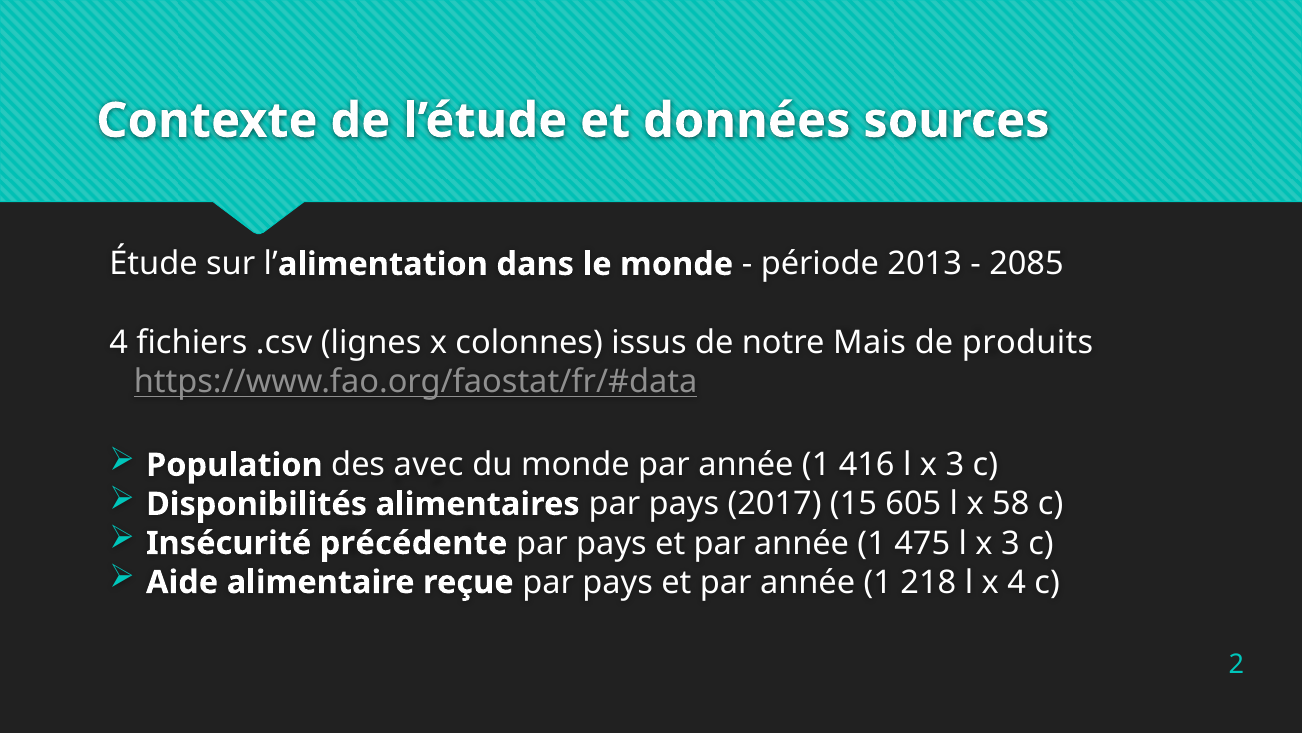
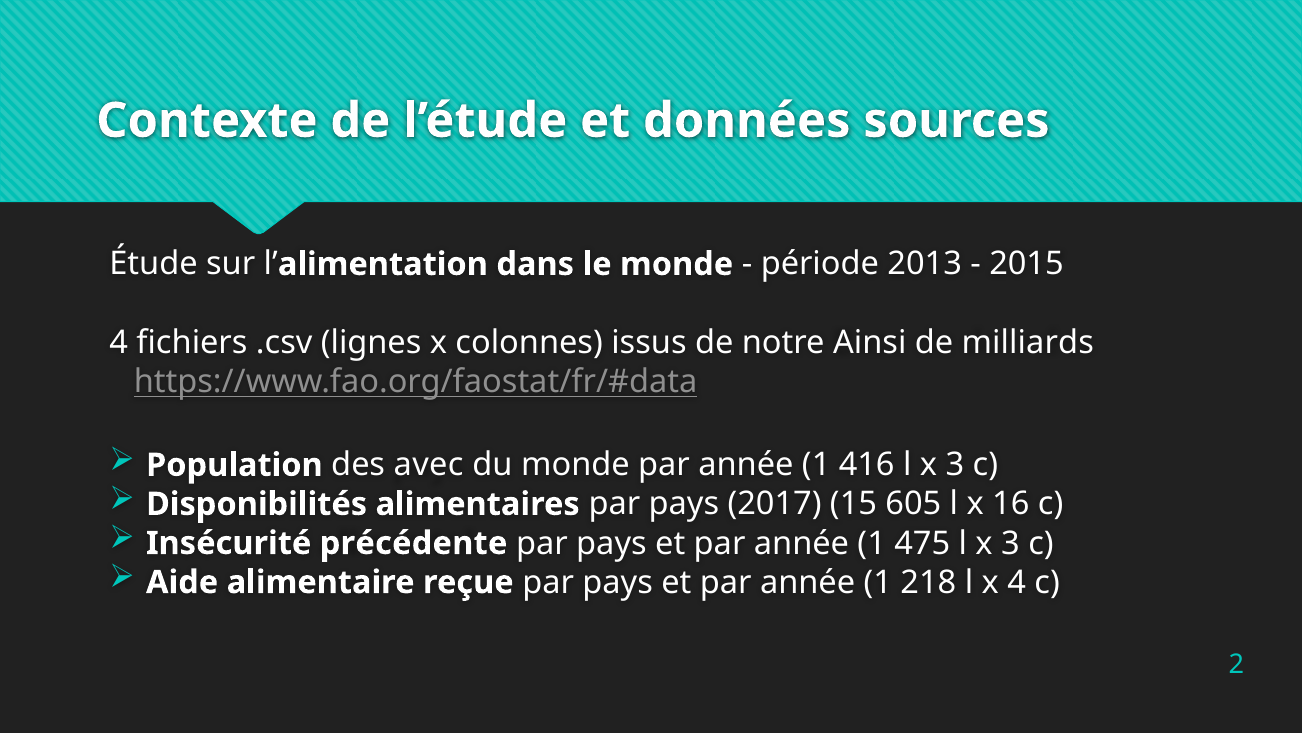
2085: 2085 -> 2015
Mais: Mais -> Ainsi
produits: produits -> milliards
58: 58 -> 16
